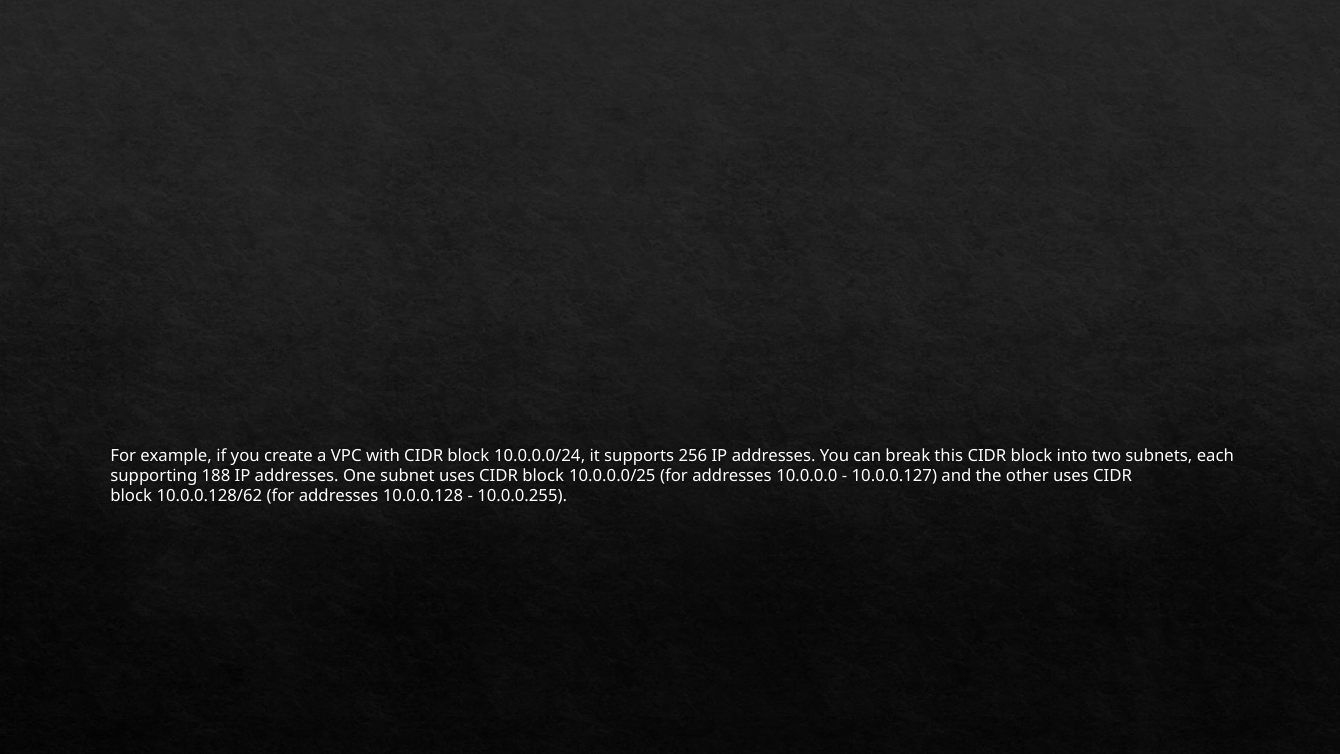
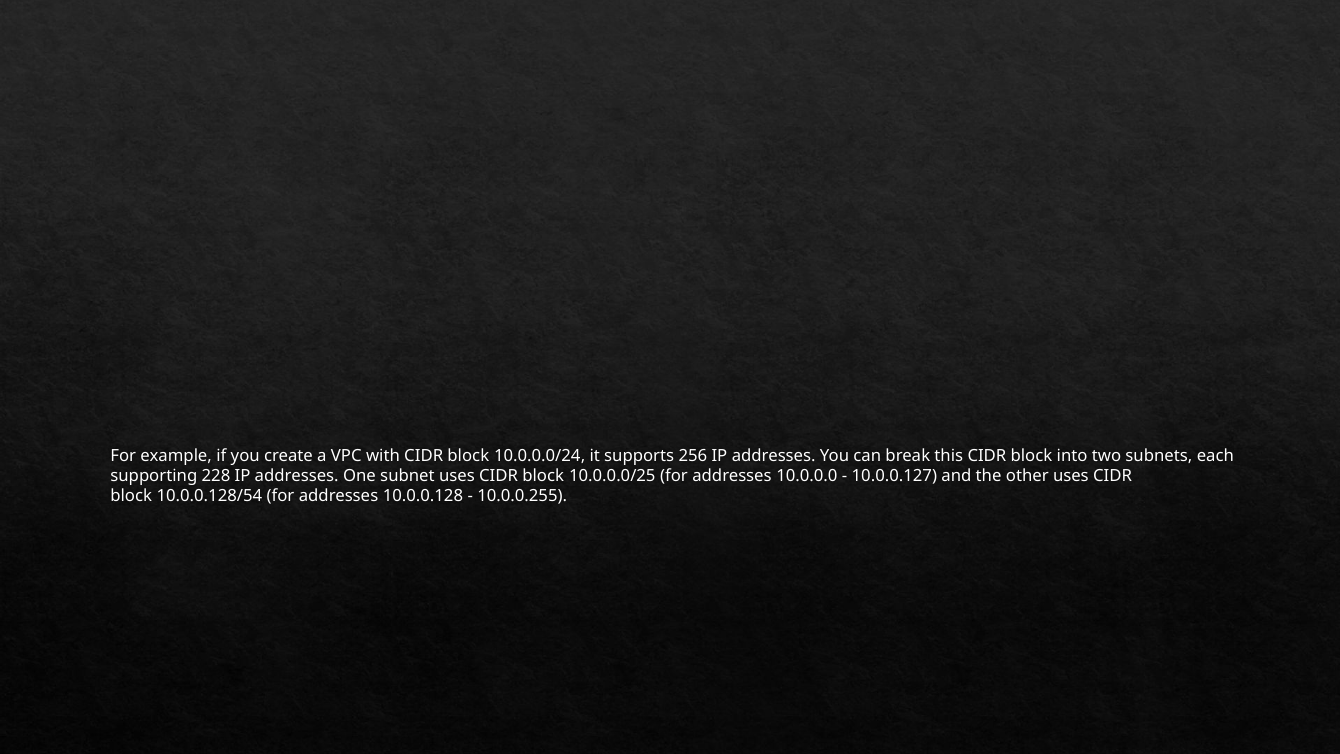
188: 188 -> 228
10.0.0.128/62: 10.0.0.128/62 -> 10.0.0.128/54
